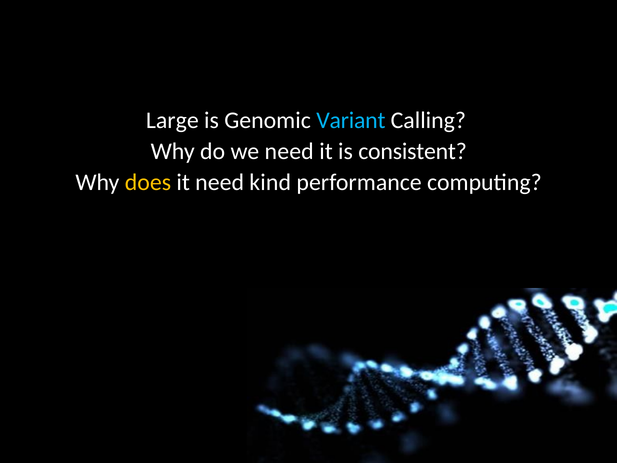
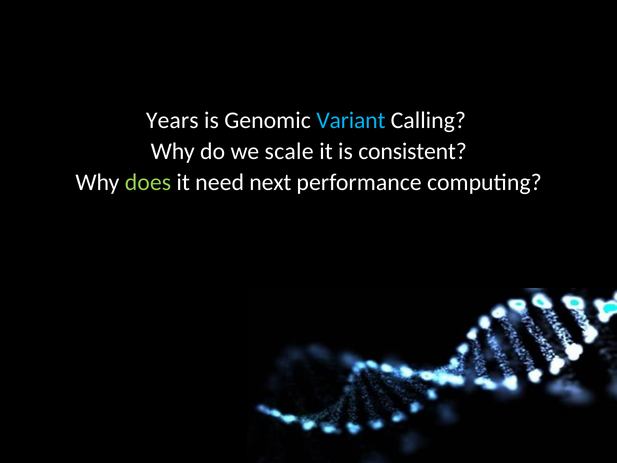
Large: Large -> Years
we need: need -> scale
does colour: yellow -> light green
kind: kind -> next
